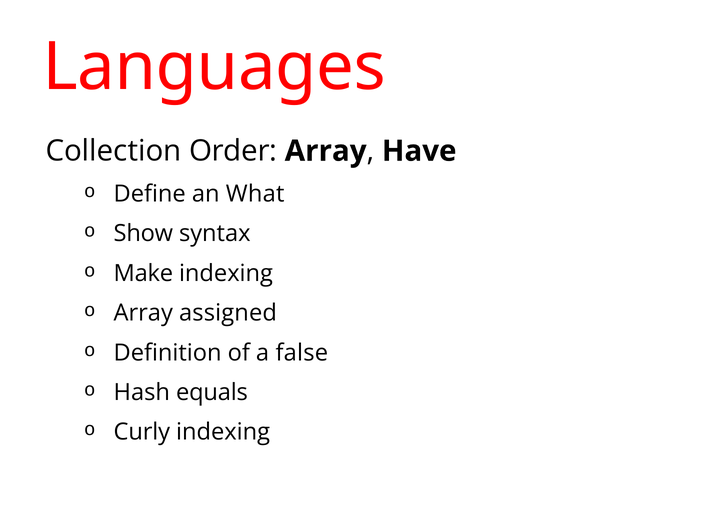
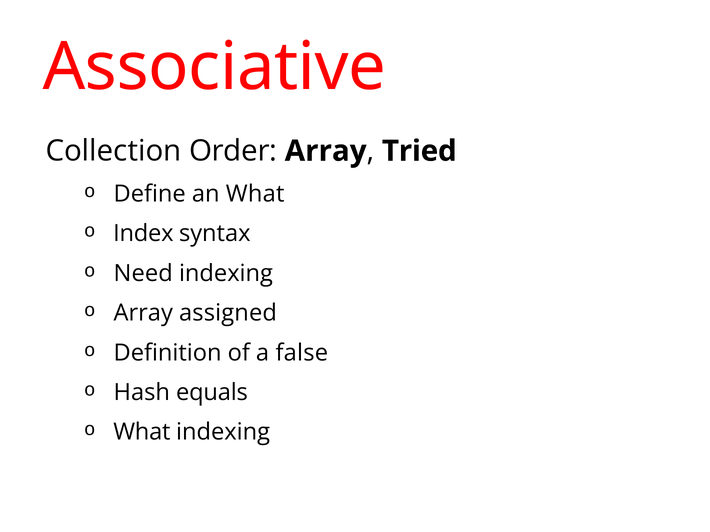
Languages: Languages -> Associative
Have: Have -> Tried
Show: Show -> Index
Make: Make -> Need
Curly at (142, 433): Curly -> What
